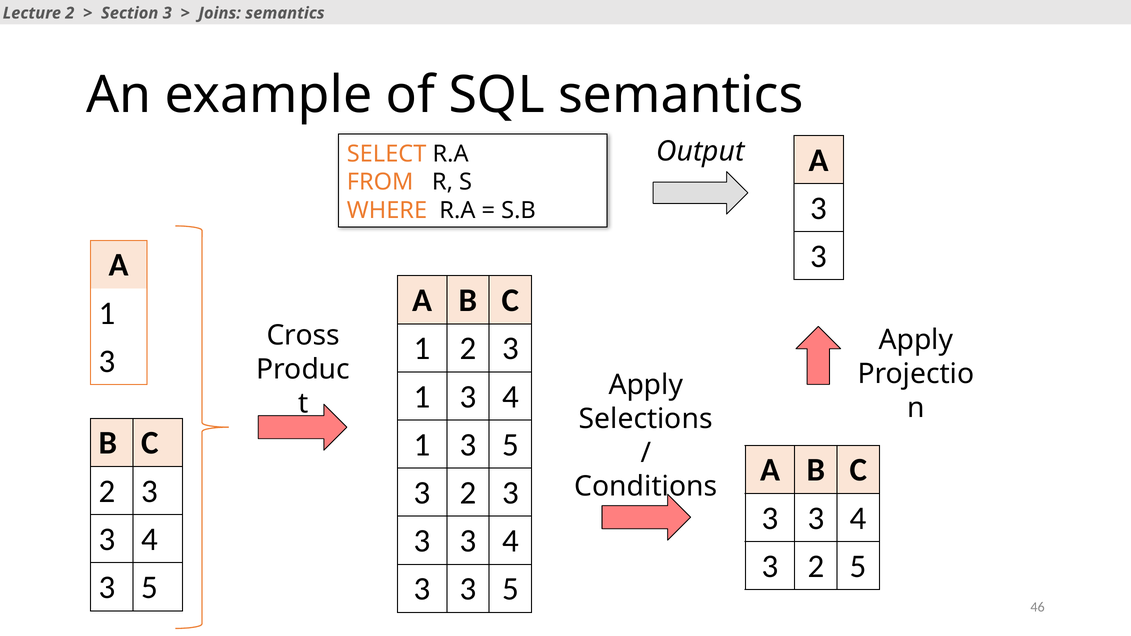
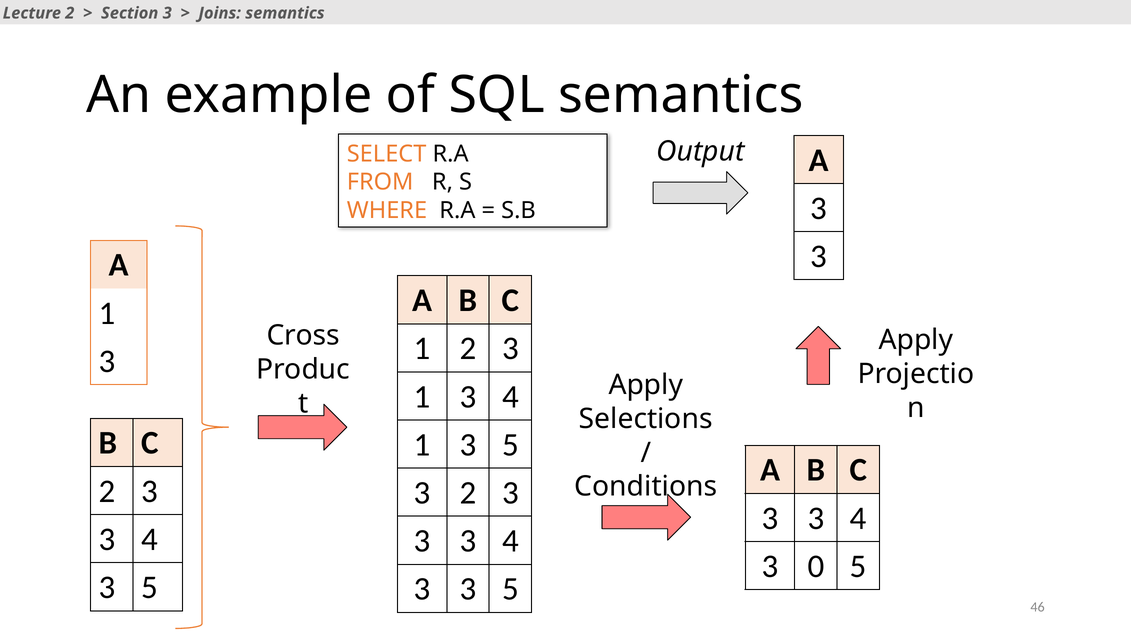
2 at (816, 566): 2 -> 0
